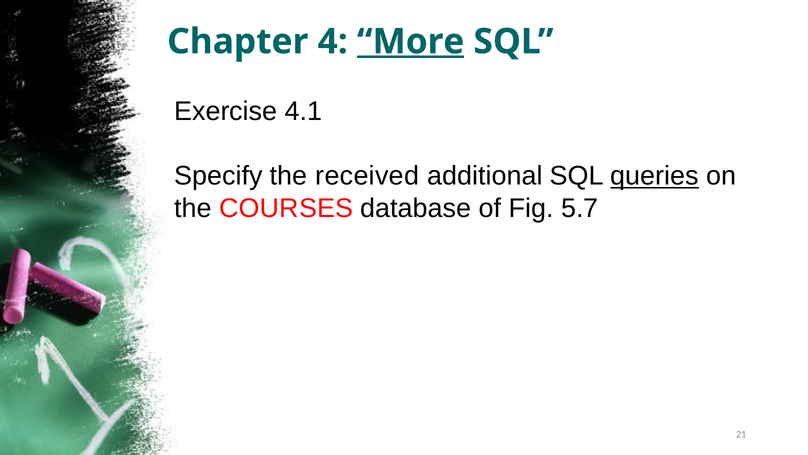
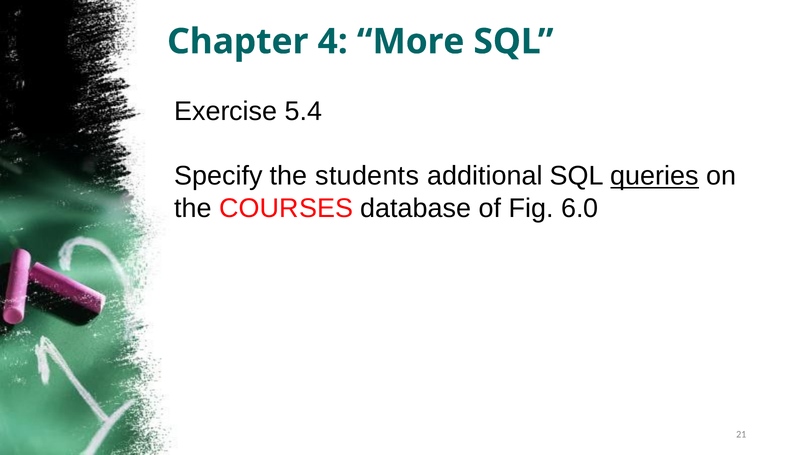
More underline: present -> none
4.1: 4.1 -> 5.4
received: received -> students
5.7: 5.7 -> 6.0
